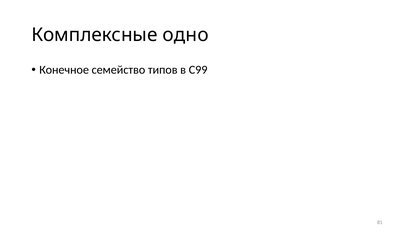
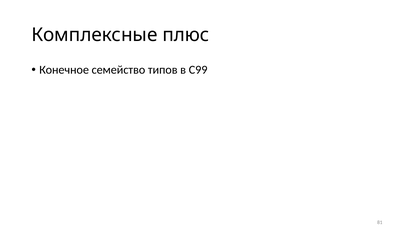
одно: одно -> плюс
